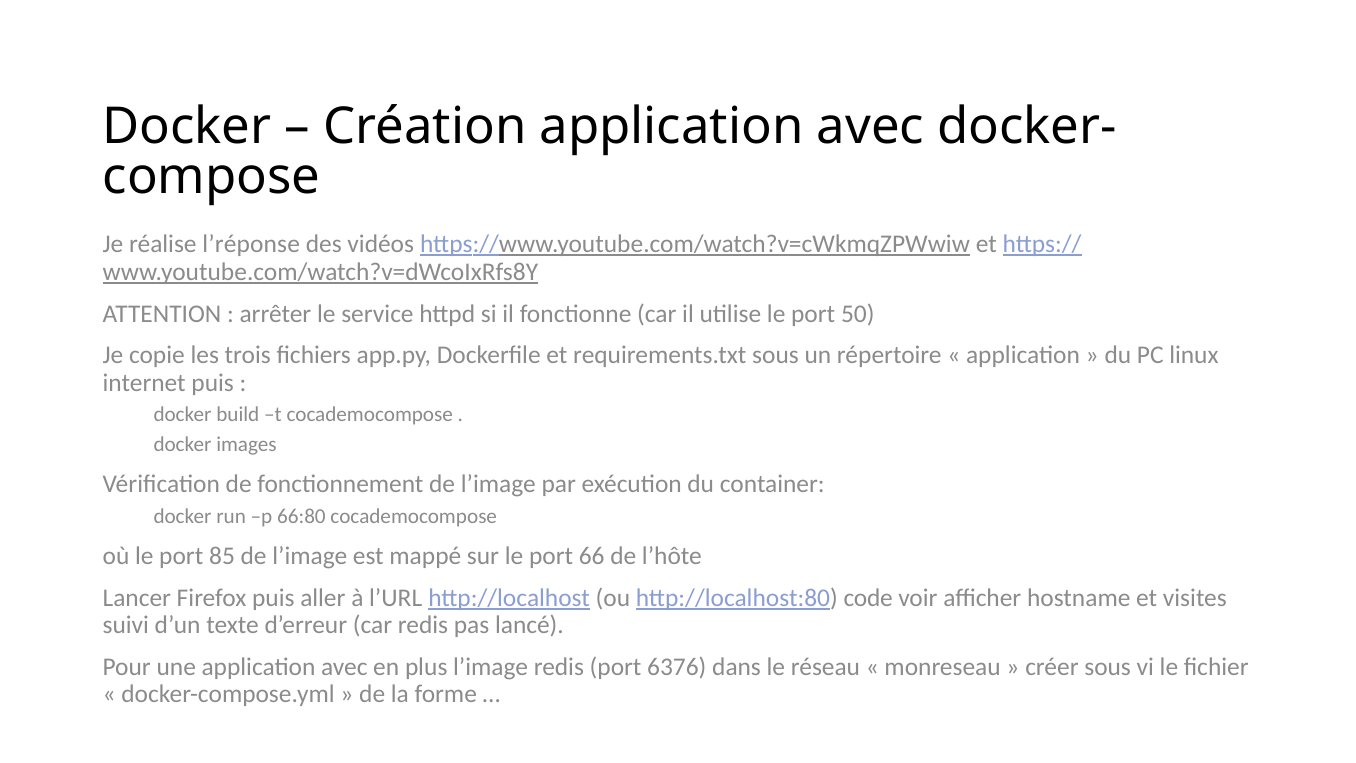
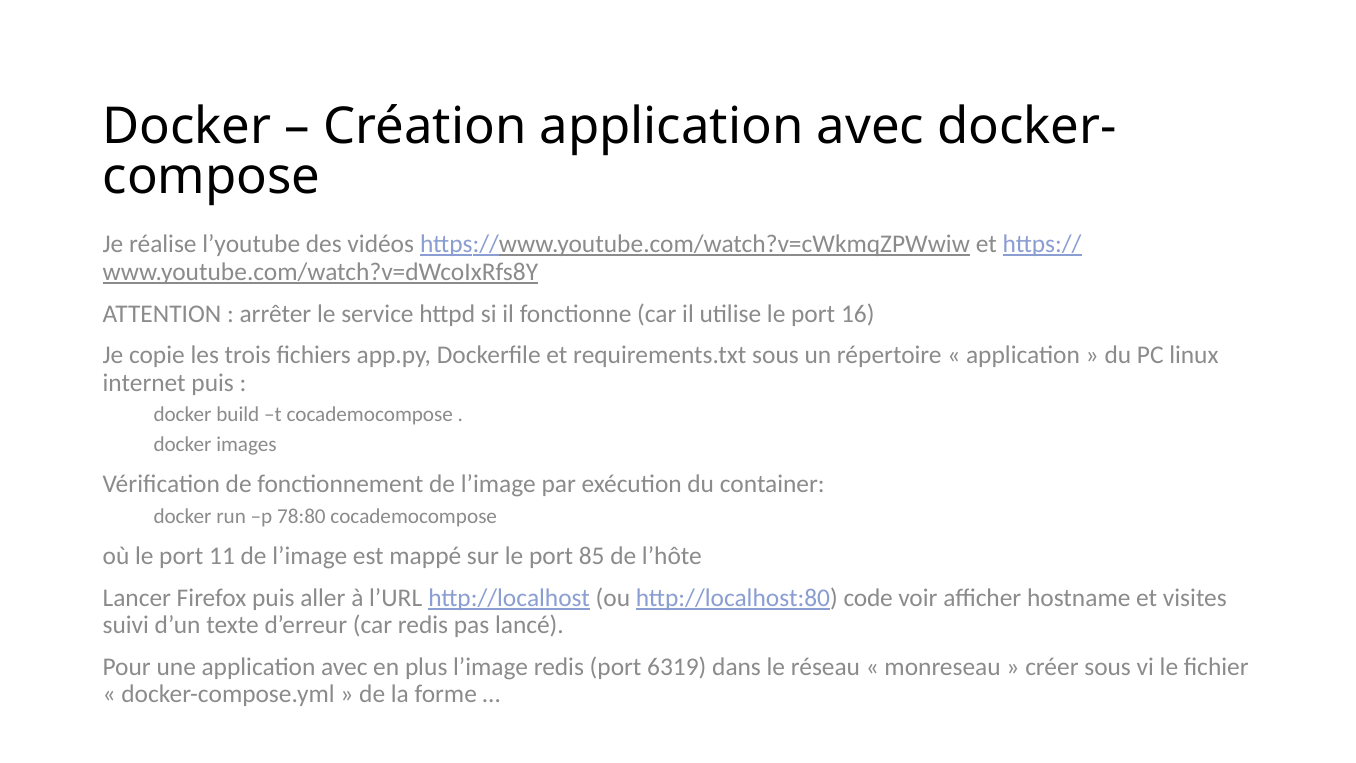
l’réponse: l’réponse -> l’youtube
50: 50 -> 16
66:80: 66:80 -> 78:80
85: 85 -> 11
66: 66 -> 85
6376: 6376 -> 6319
